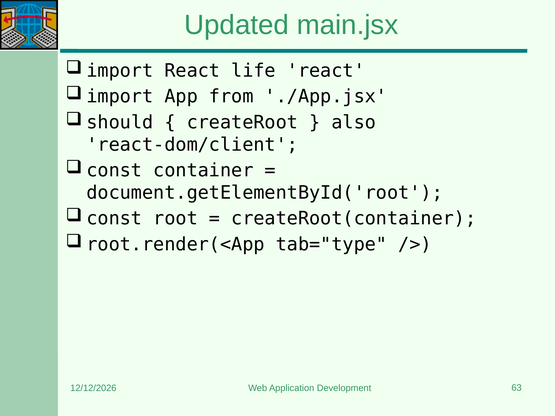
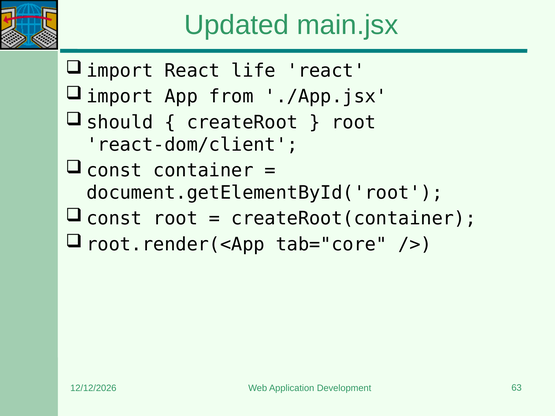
also at (354, 122): also -> root
tab="type: tab="type -> tab="core
